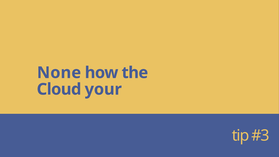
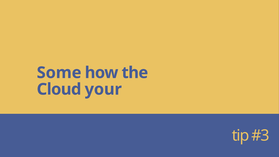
None: None -> Some
